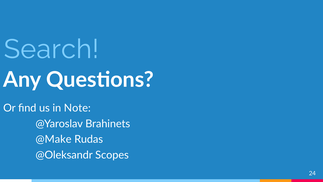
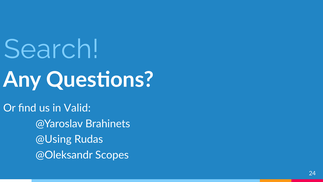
Note: Note -> Valid
@Make: @Make -> @Using
